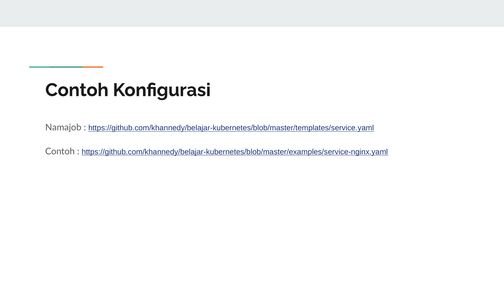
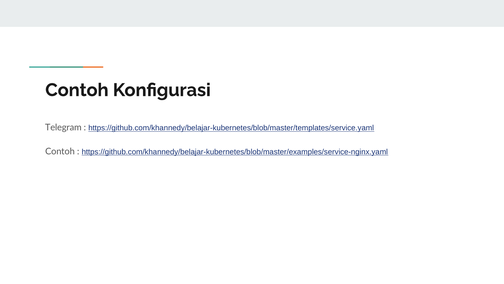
Namajob: Namajob -> Telegram
